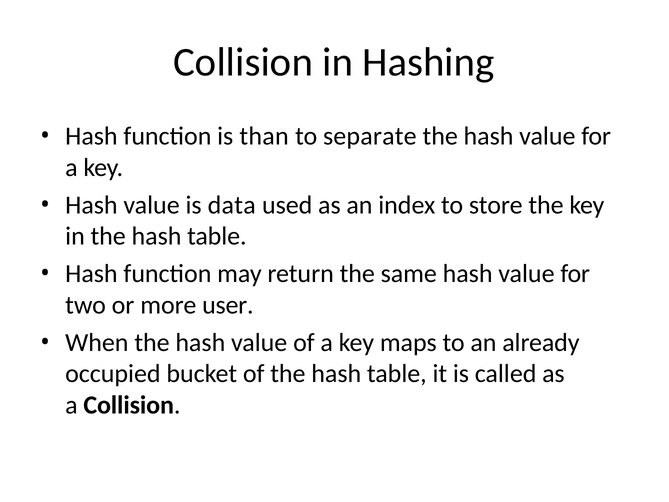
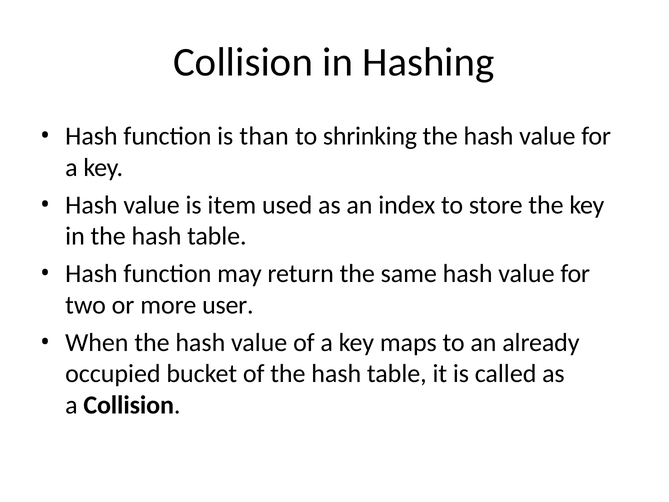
separate: separate -> shrinking
data: data -> item
